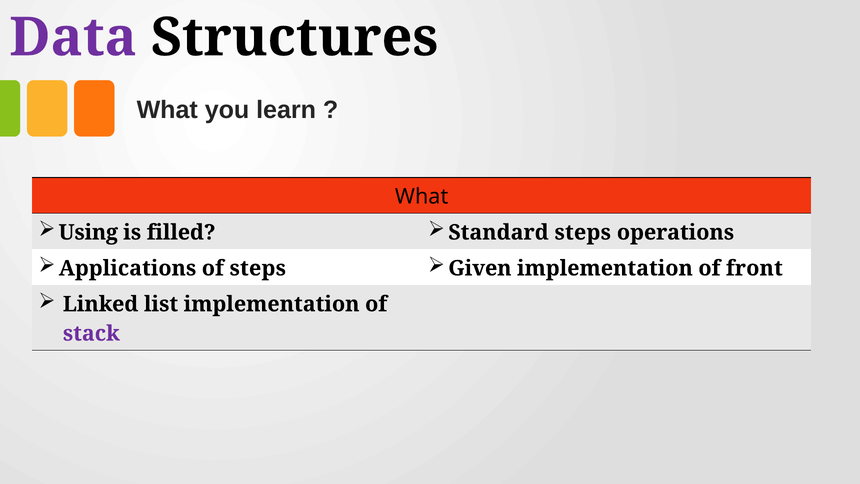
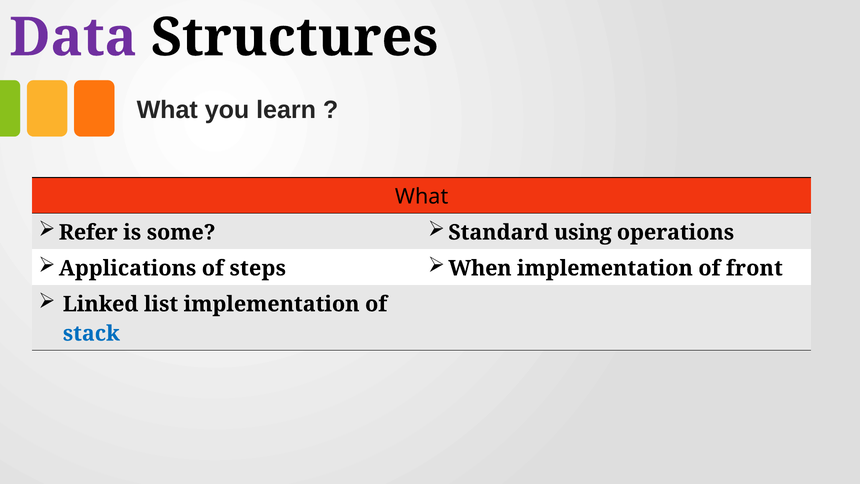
Using: Using -> Refer
filled: filled -> some
Standard steps: steps -> using
Given: Given -> When
stack colour: purple -> blue
